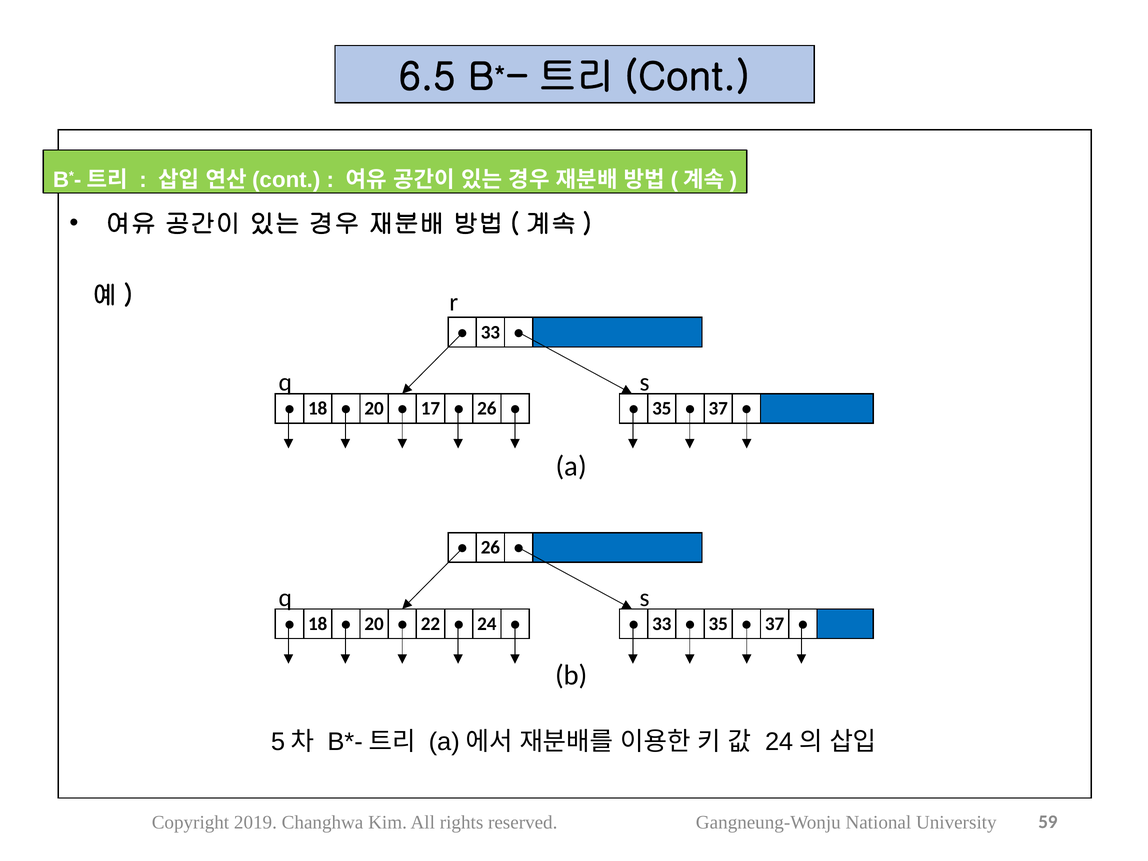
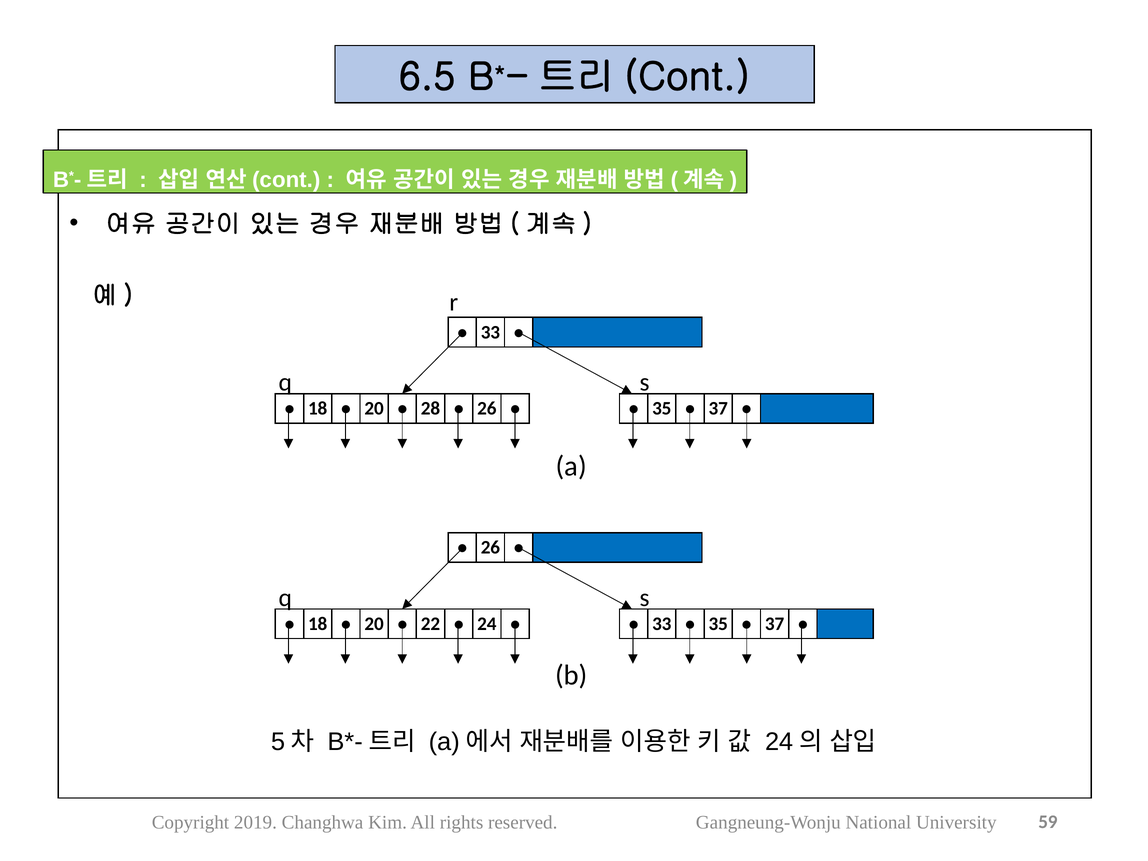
17: 17 -> 28
